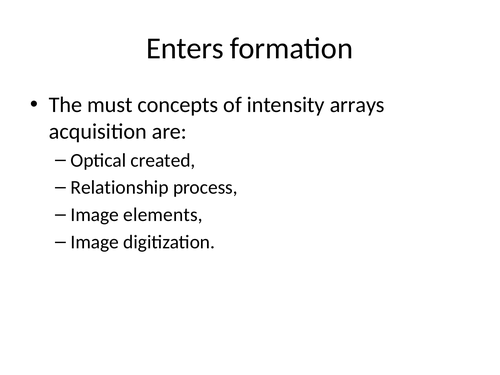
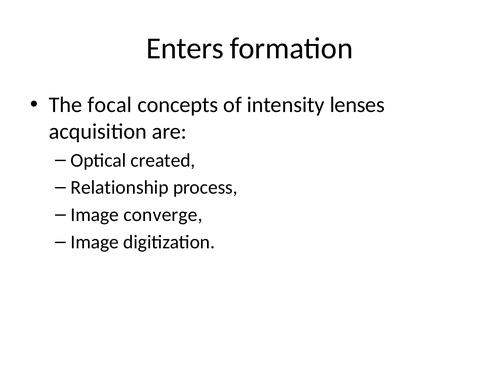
must: must -> focal
arrays: arrays -> lenses
elements: elements -> converge
